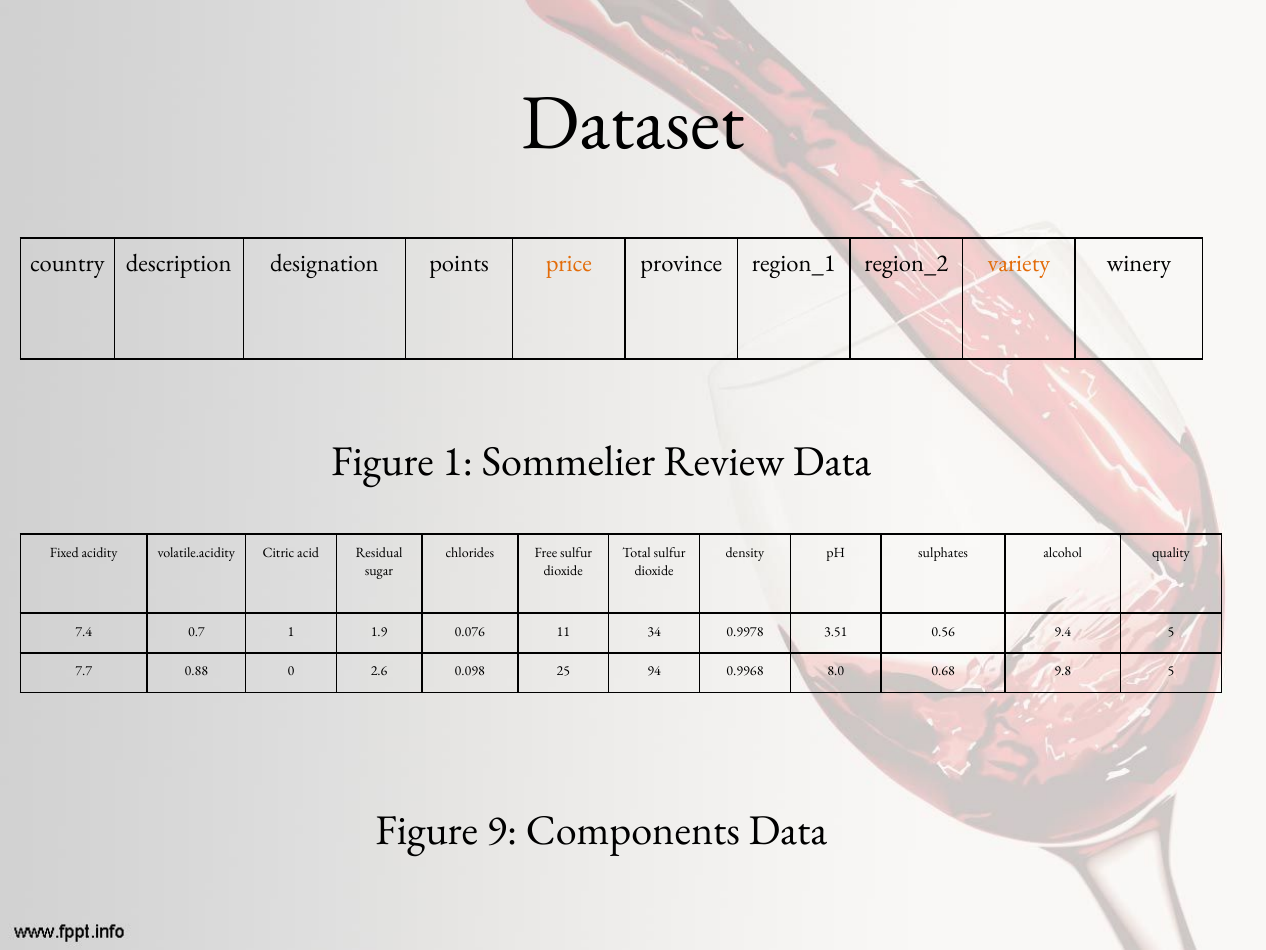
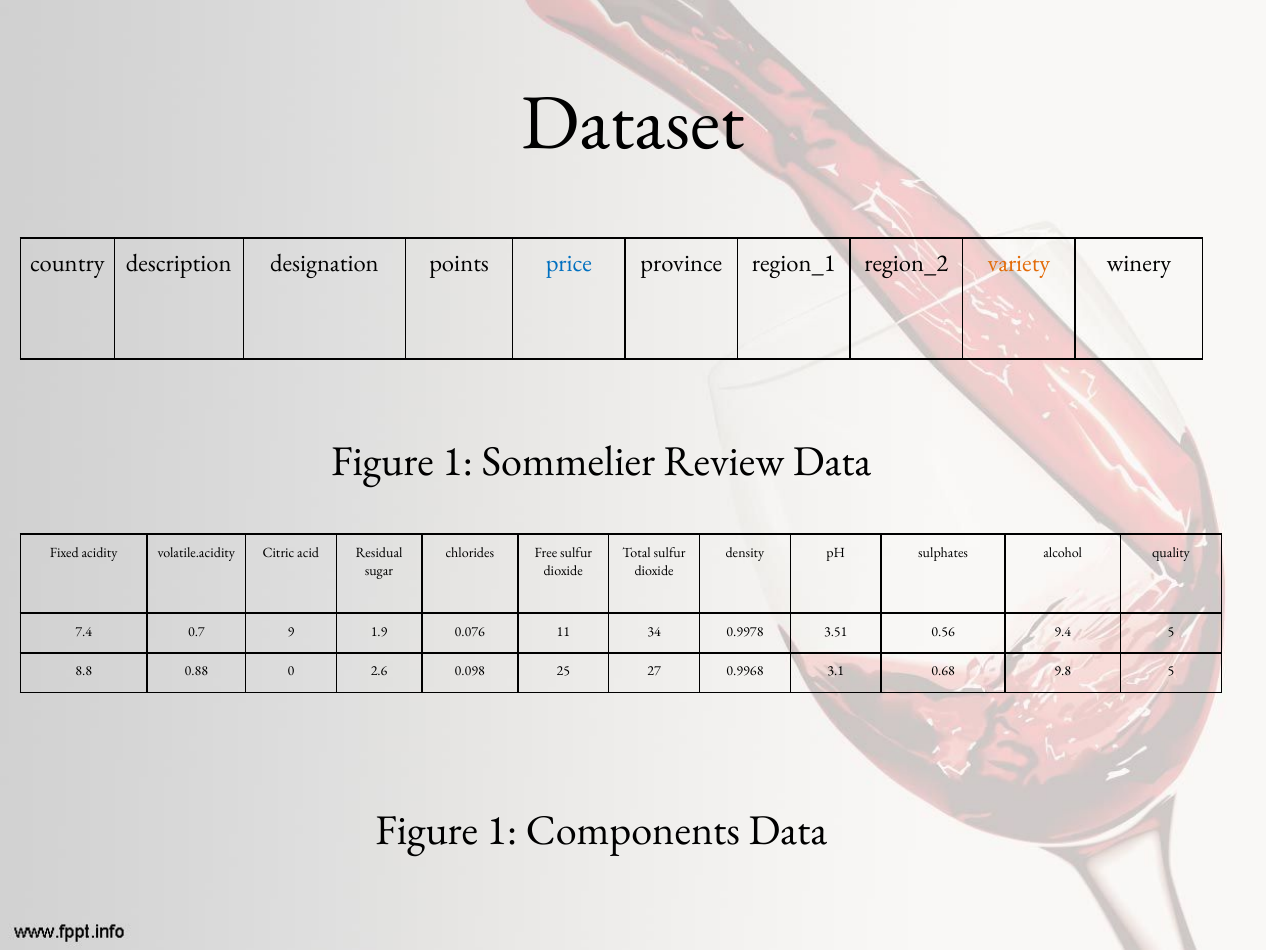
price colour: orange -> blue
0.7 1: 1 -> 9
7.7: 7.7 -> 8.8
94: 94 -> 27
8.0: 8.0 -> 3.1
9 at (502, 831): 9 -> 1
